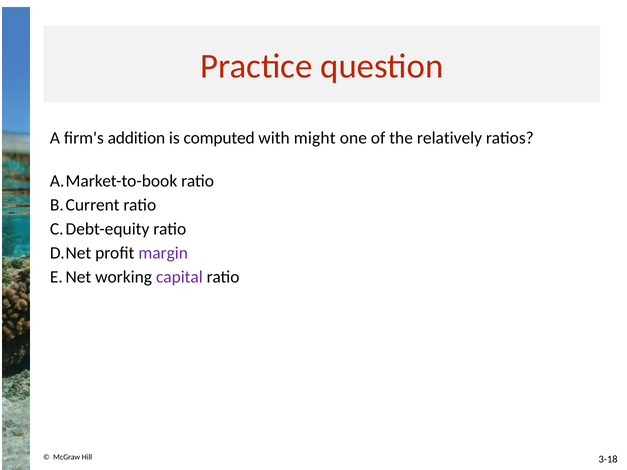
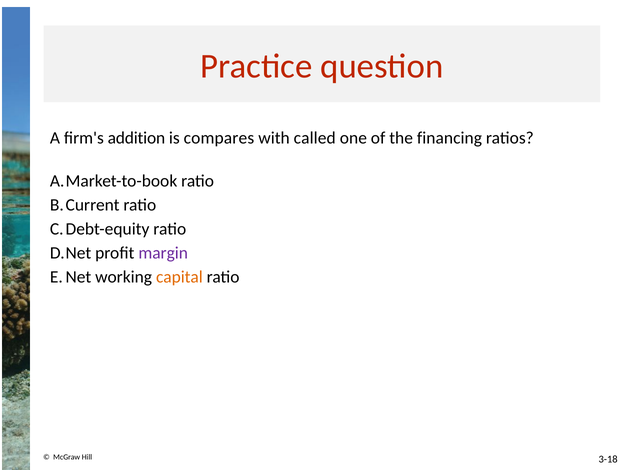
computed: computed -> compares
might: might -> called
relatively: relatively -> financing
capital colour: purple -> orange
